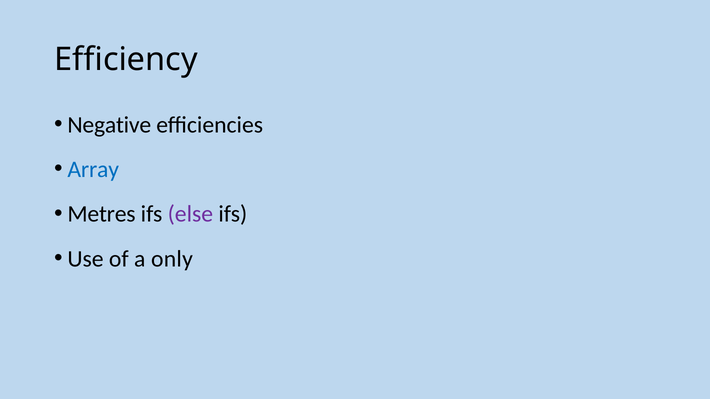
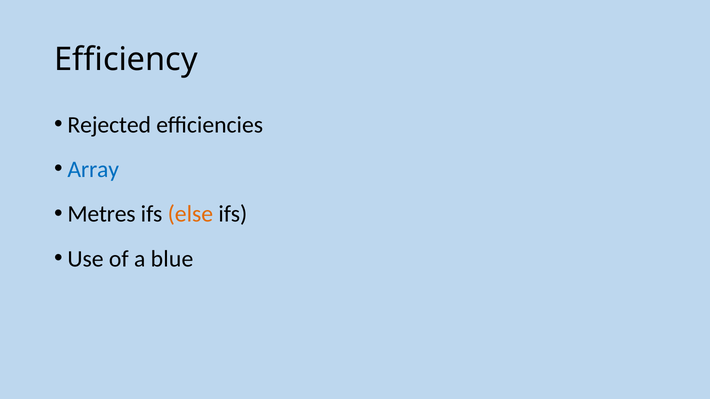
Negative: Negative -> Rejected
else colour: purple -> orange
only: only -> blue
